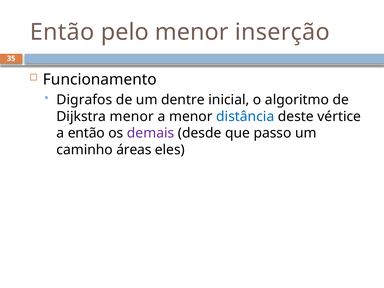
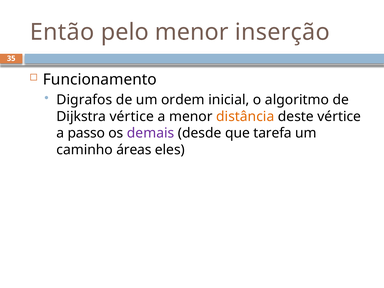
dentre: dentre -> ordem
Dijkstra menor: menor -> vértice
distância colour: blue -> orange
a então: então -> passo
passo: passo -> tarefa
